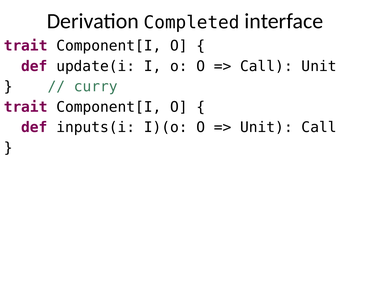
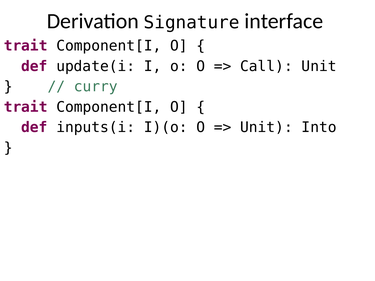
Completed: Completed -> Signature
Unit Call: Call -> Into
